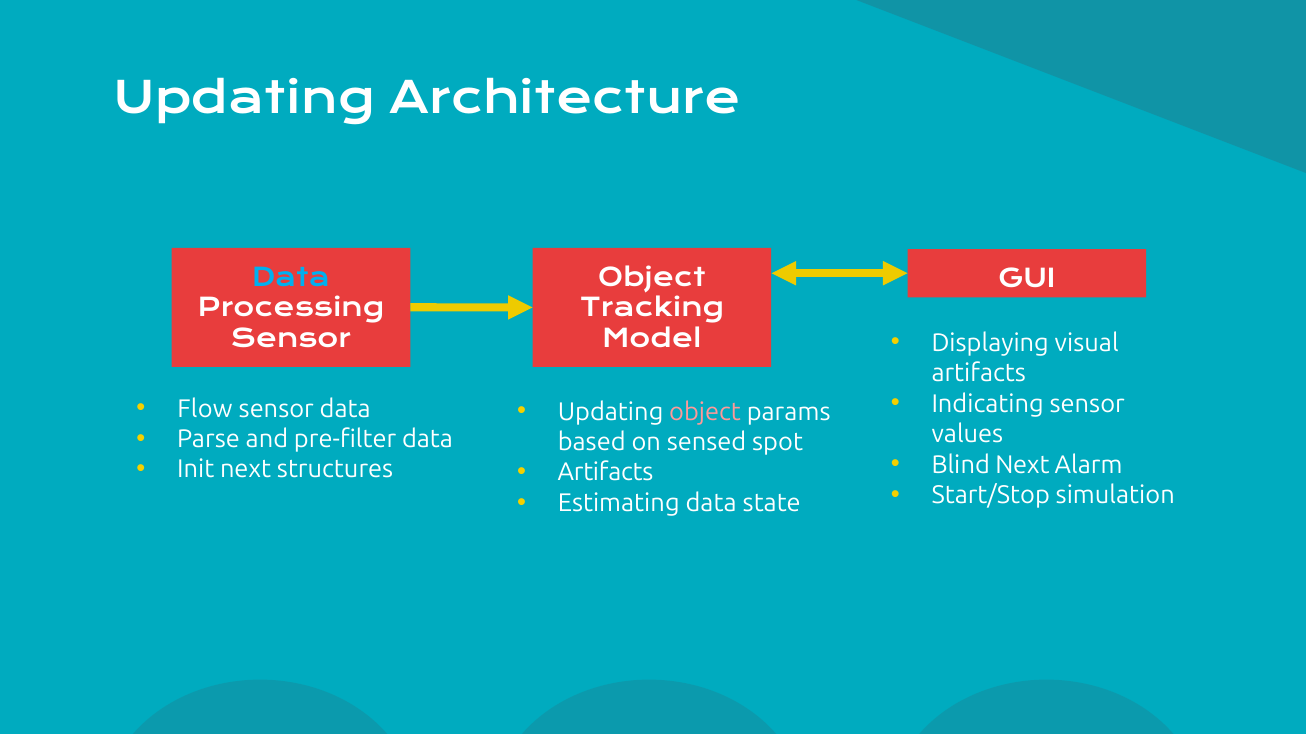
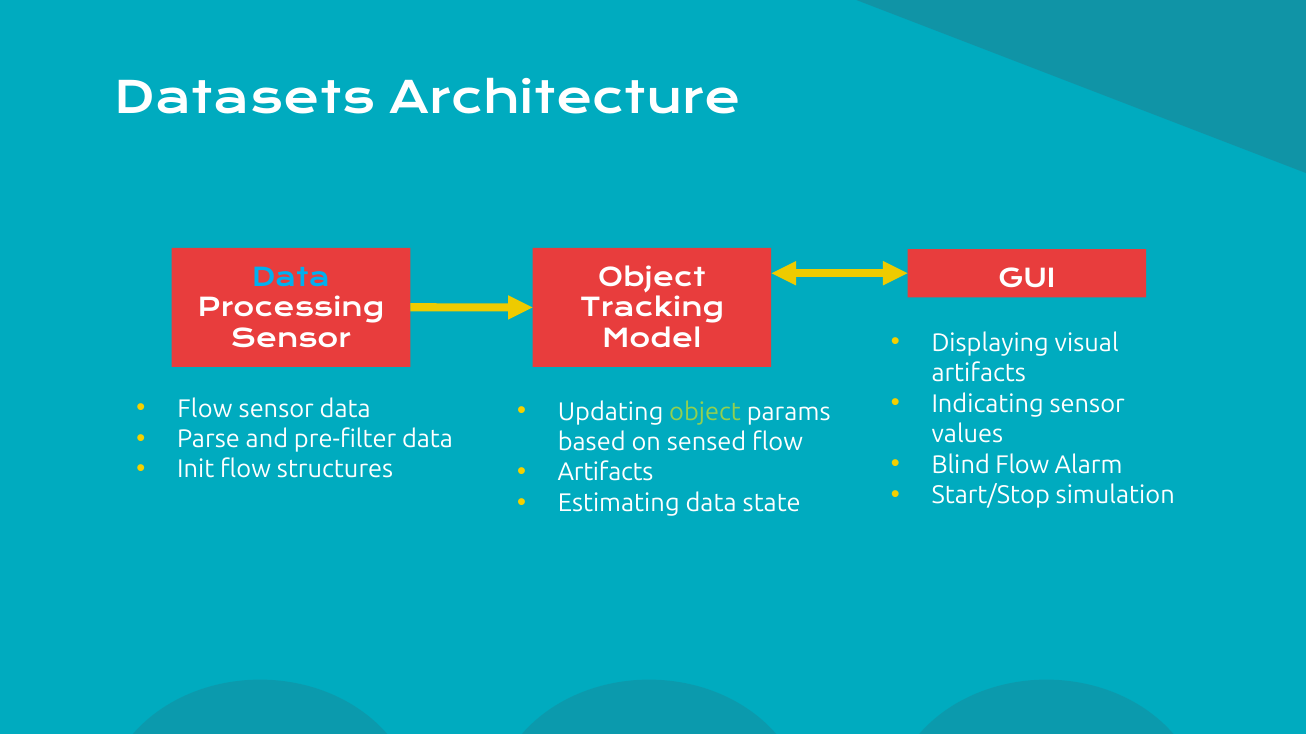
Updating at (245, 99): Updating -> Datasets
object at (705, 412) colour: pink -> light green
sensed spot: spot -> flow
Blind Next: Next -> Flow
Init next: next -> flow
